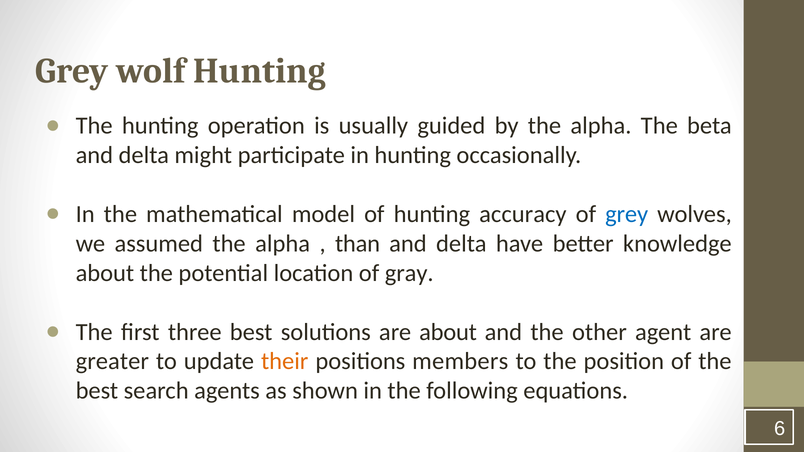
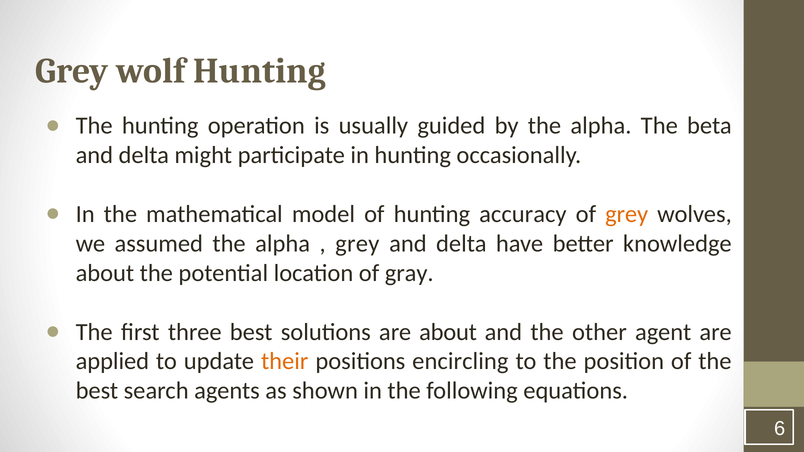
grey at (627, 214) colour: blue -> orange
than at (358, 244): than -> grey
greater: greater -> applied
members: members -> encircling
